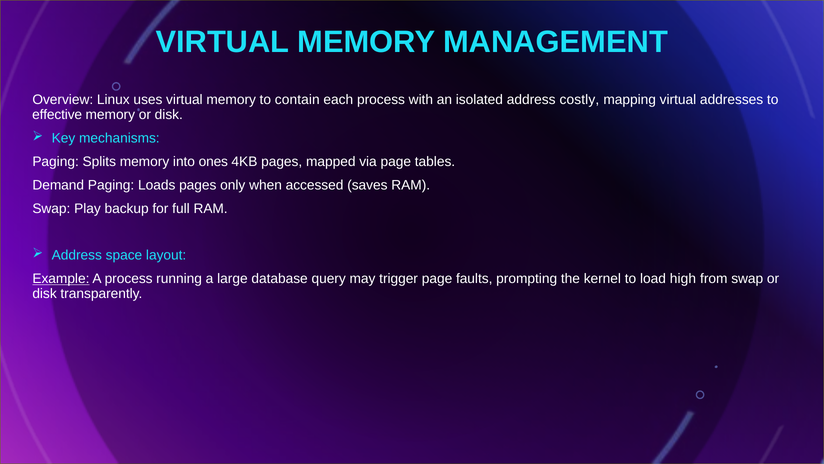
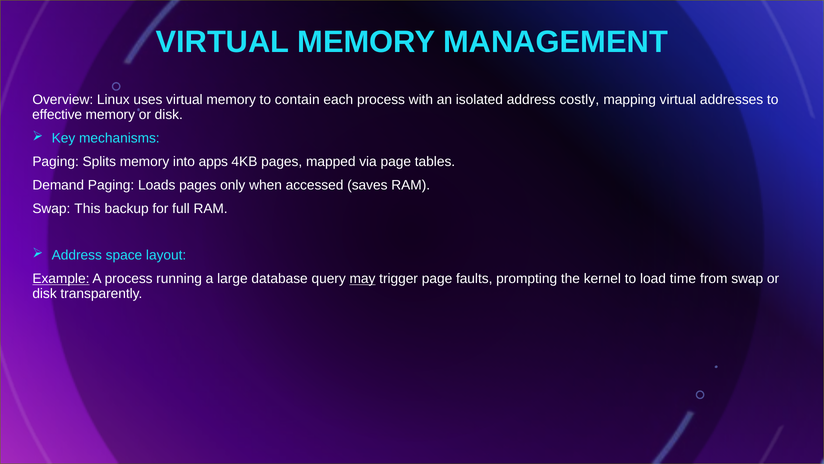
ones: ones -> apps
Play: Play -> This
may underline: none -> present
high: high -> time
